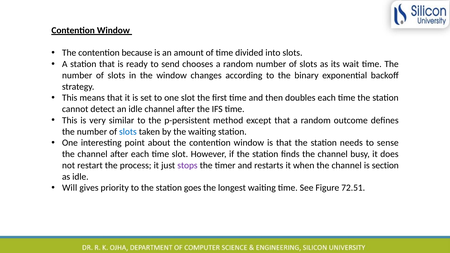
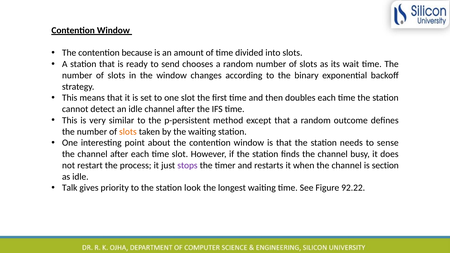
slots at (128, 132) colour: blue -> orange
Will: Will -> Talk
goes: goes -> look
72.51: 72.51 -> 92.22
